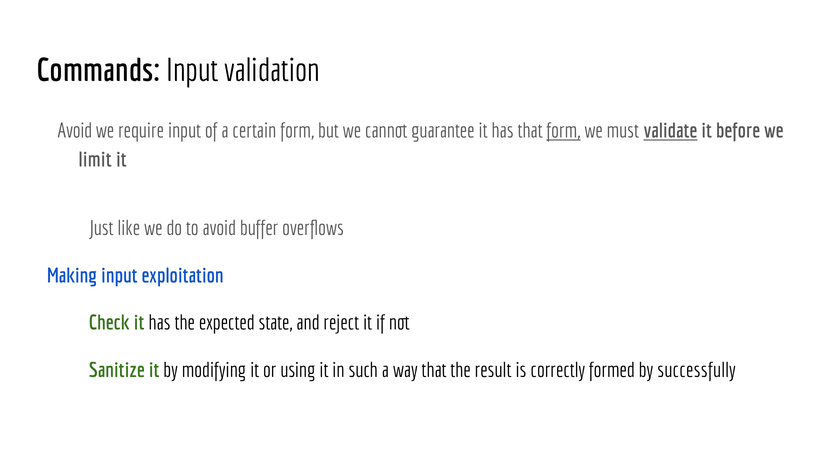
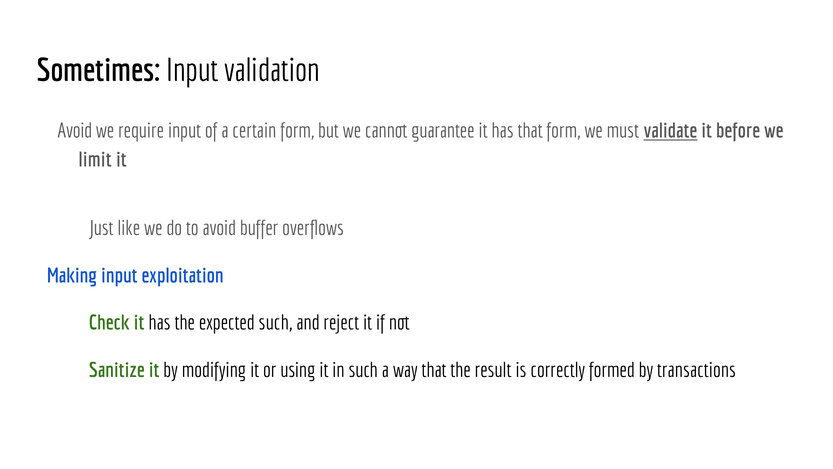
Commands: Commands -> Sometimes
form at (563, 131) underline: present -> none
expected state: state -> such
successfully: successfully -> transactions
